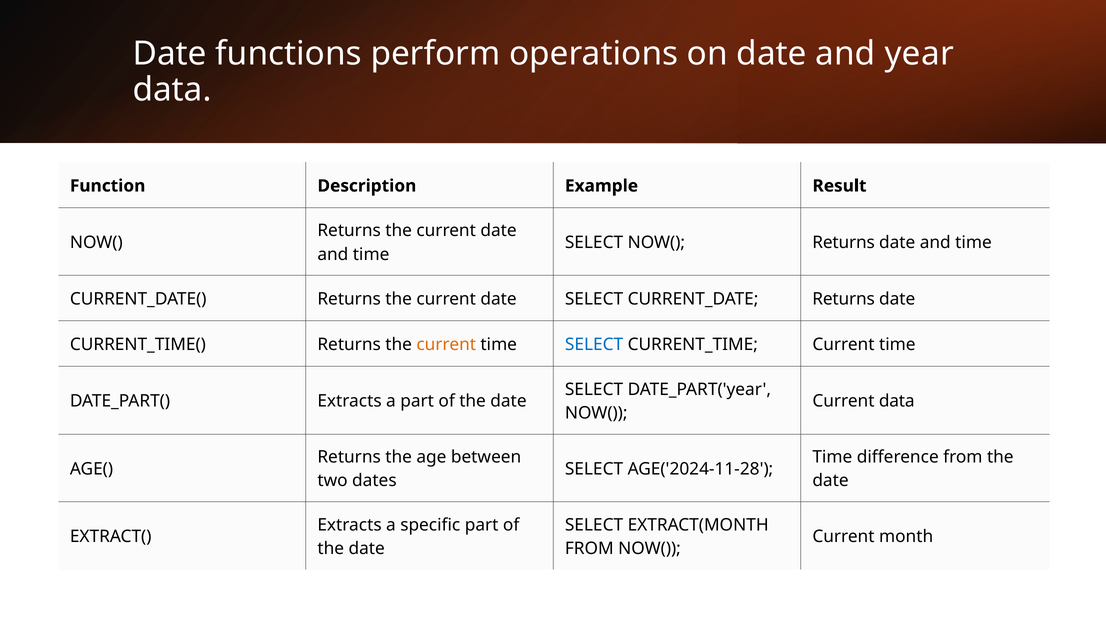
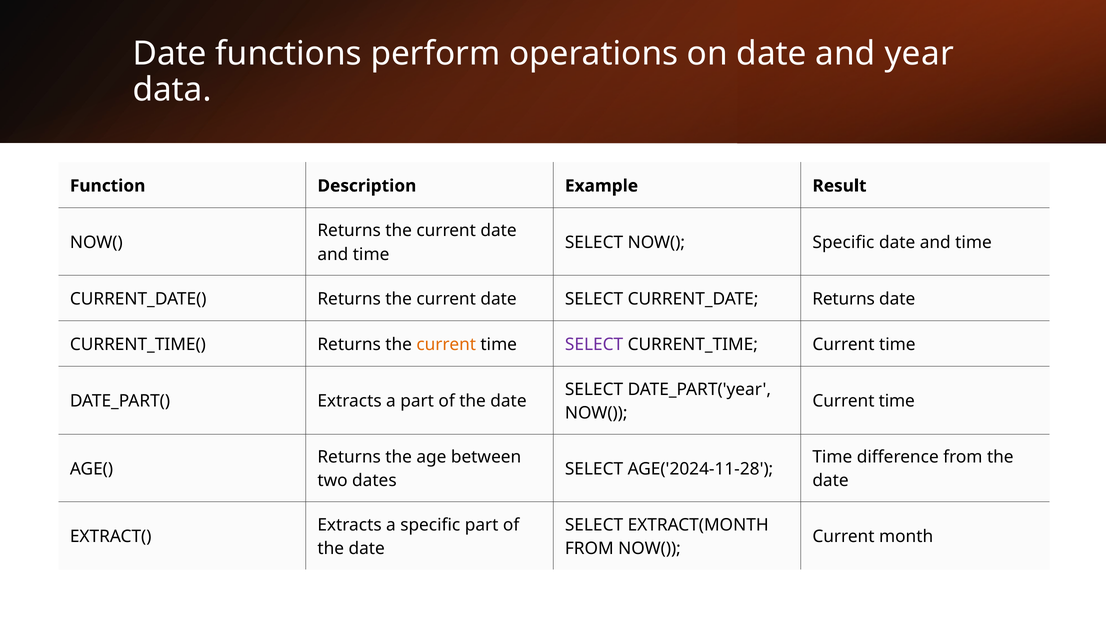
SELECT NOW( Returns: Returns -> Specific
SELECT at (594, 345) colour: blue -> purple
data at (897, 401): data -> time
